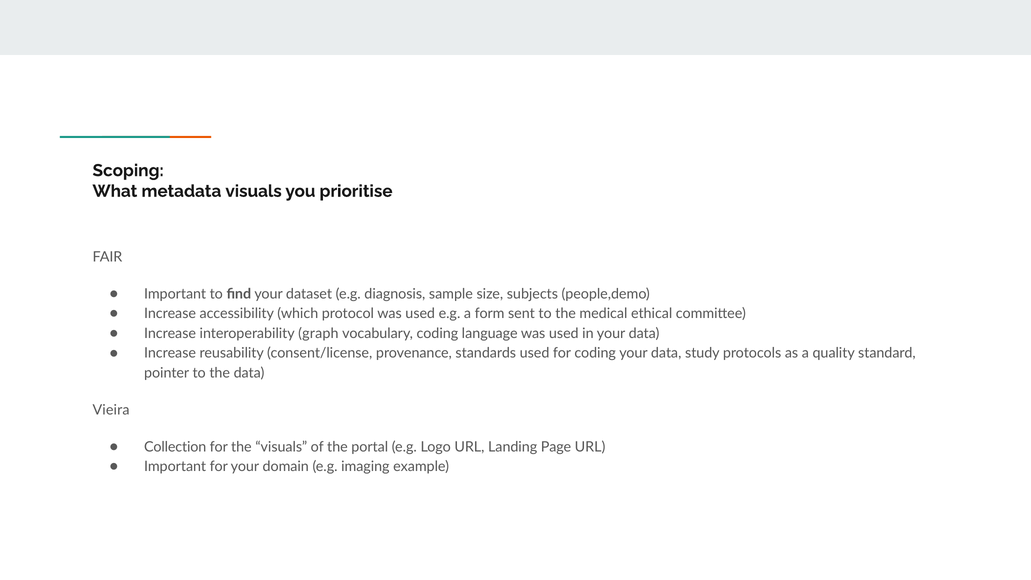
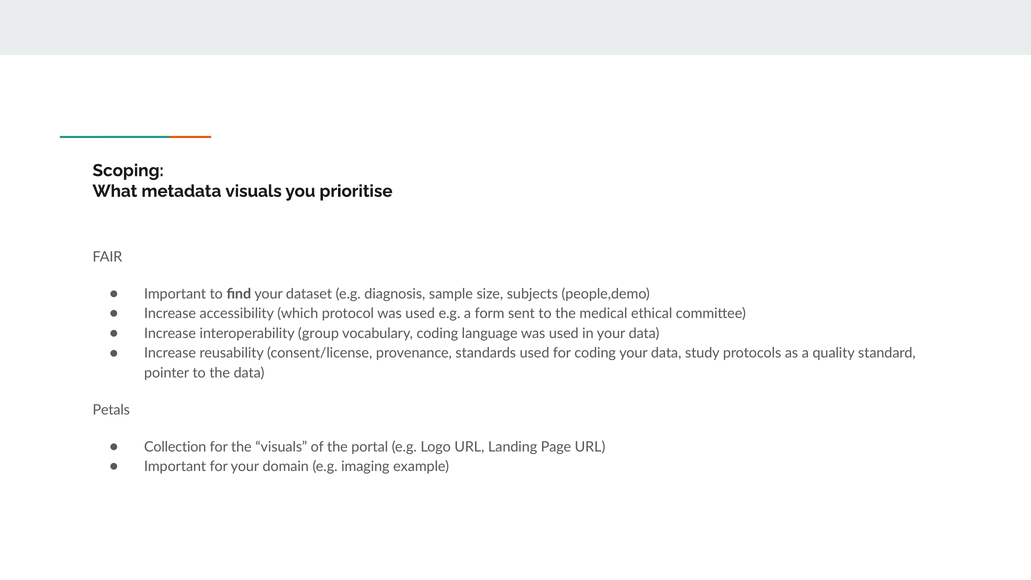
graph: graph -> group
Vieira: Vieira -> Petals
